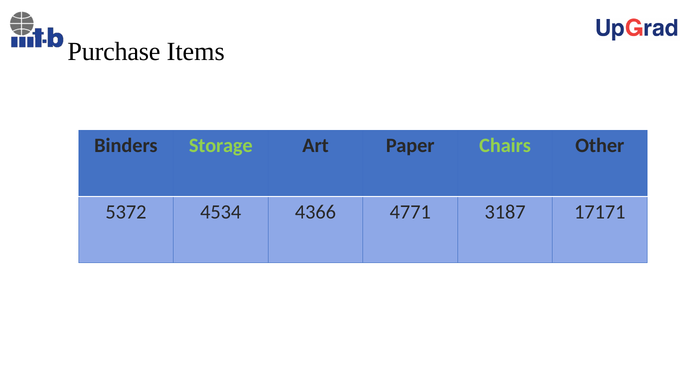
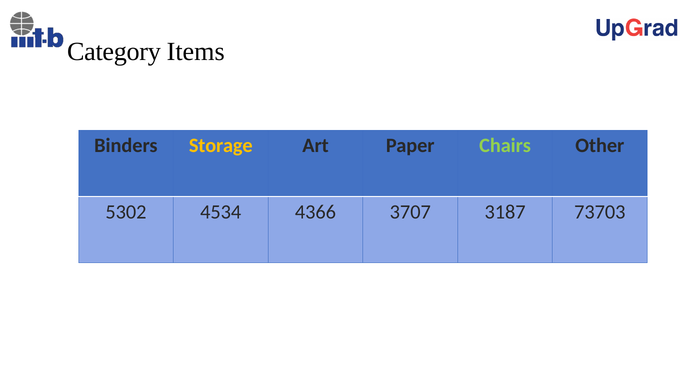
Purchase: Purchase -> Category
Storage colour: light green -> yellow
5372: 5372 -> 5302
4771: 4771 -> 3707
17171: 17171 -> 73703
